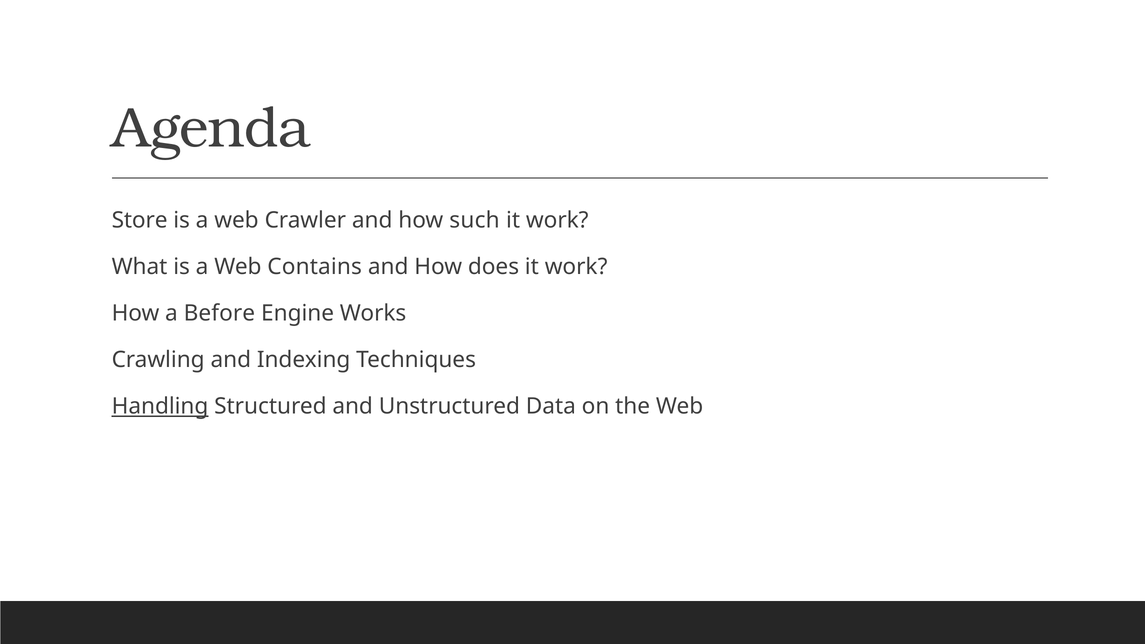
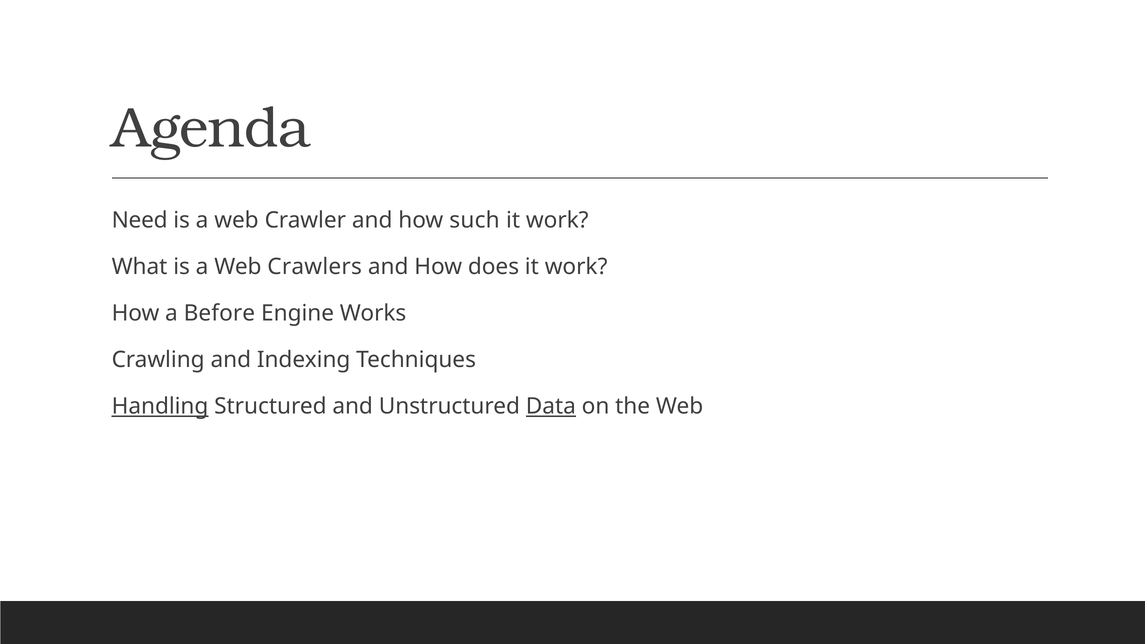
Store: Store -> Need
Contains: Contains -> Crawlers
Data underline: none -> present
